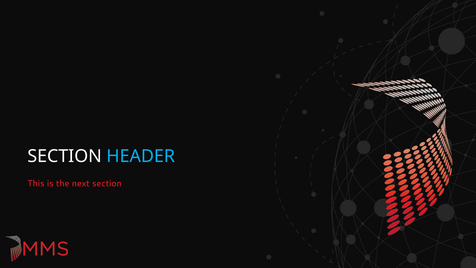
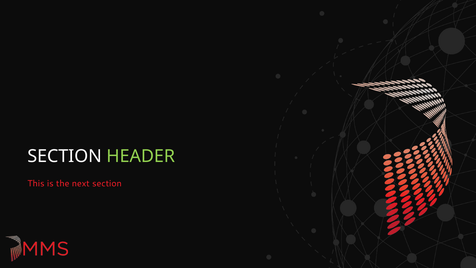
HEADER colour: light blue -> light green
